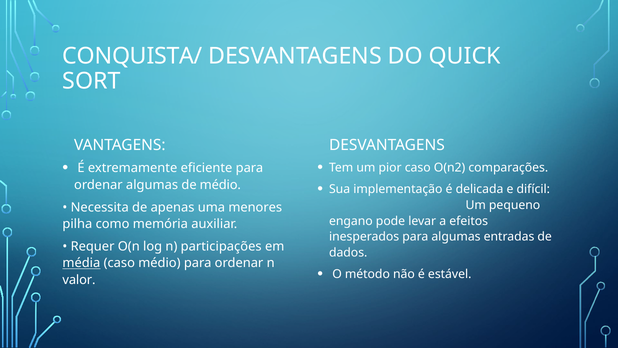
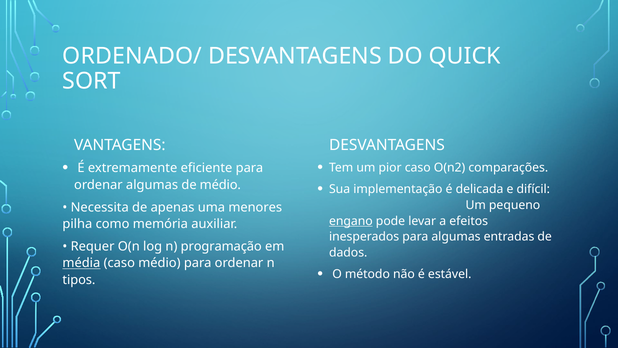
CONQUISTA/: CONQUISTA/ -> ORDENADO/
engano underline: none -> present
participações: participações -> programação
valor: valor -> tipos
